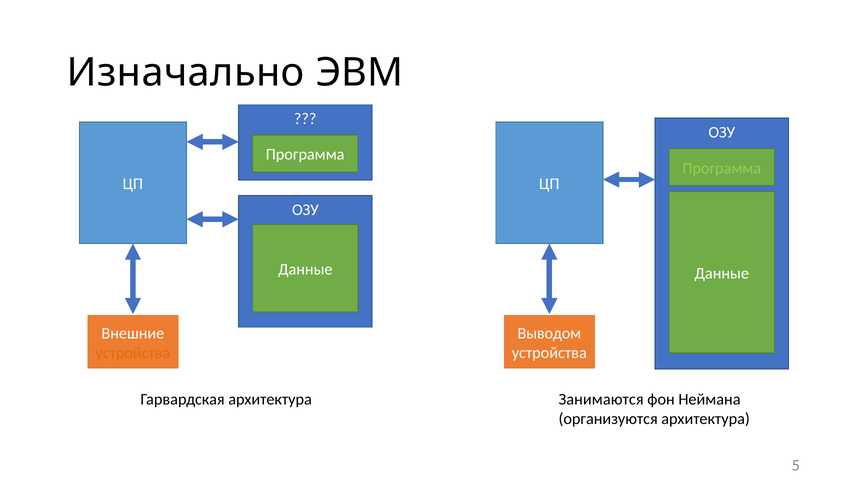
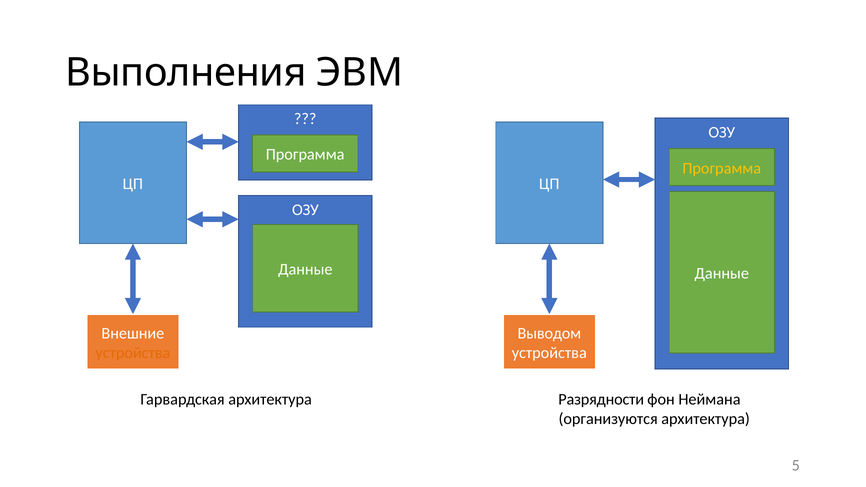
Изначально: Изначально -> Выполнения
Программа at (722, 168) colour: light green -> yellow
Занимаются: Занимаются -> Разрядности
